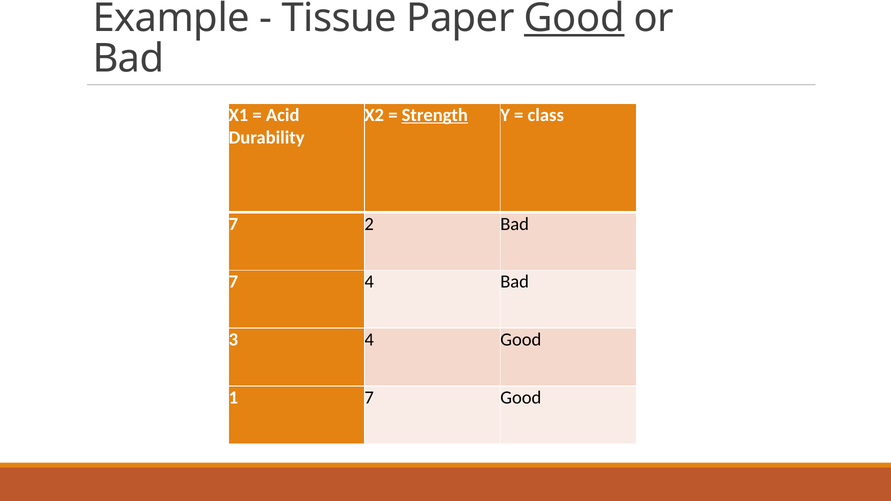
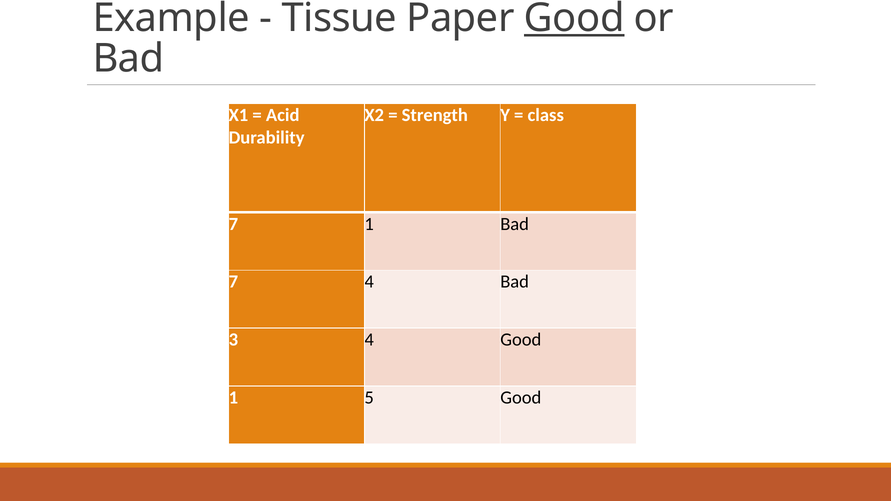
Strength underline: present -> none
7 2: 2 -> 1
1 7: 7 -> 5
